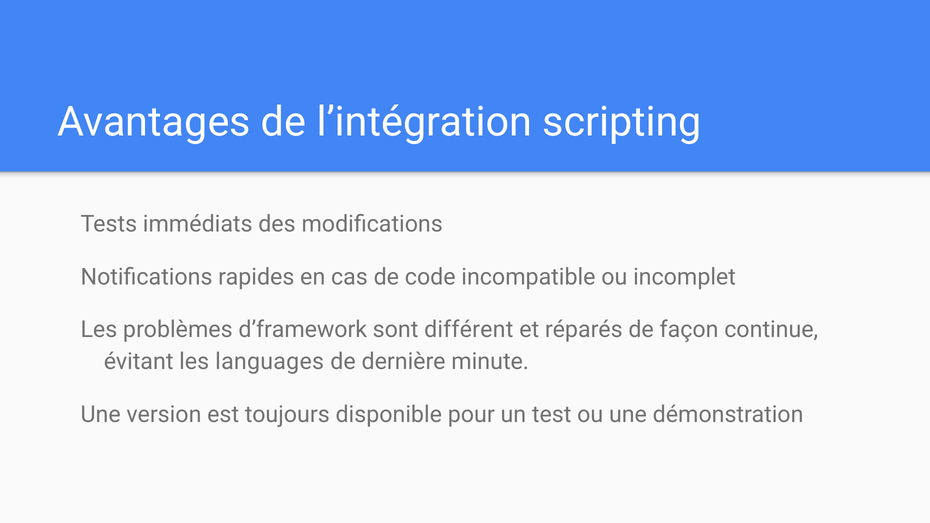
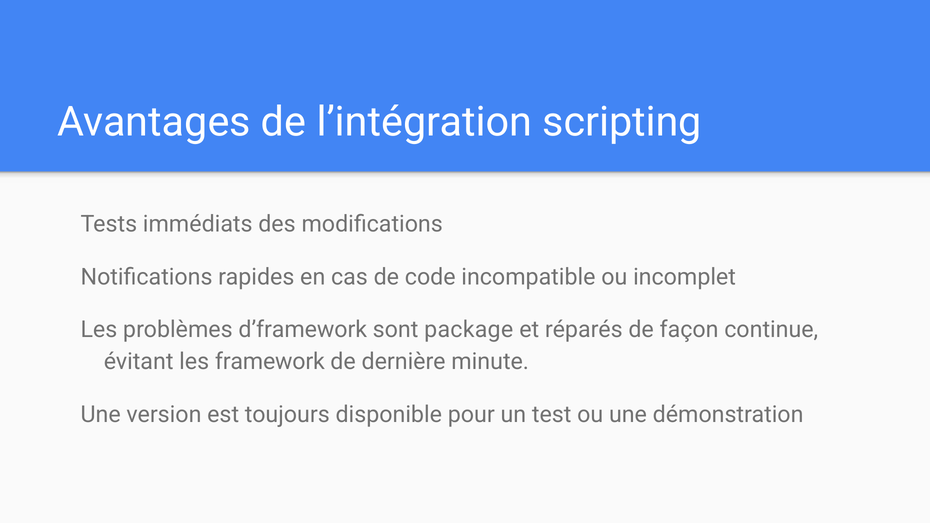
différent: différent -> package
languages: languages -> framework
